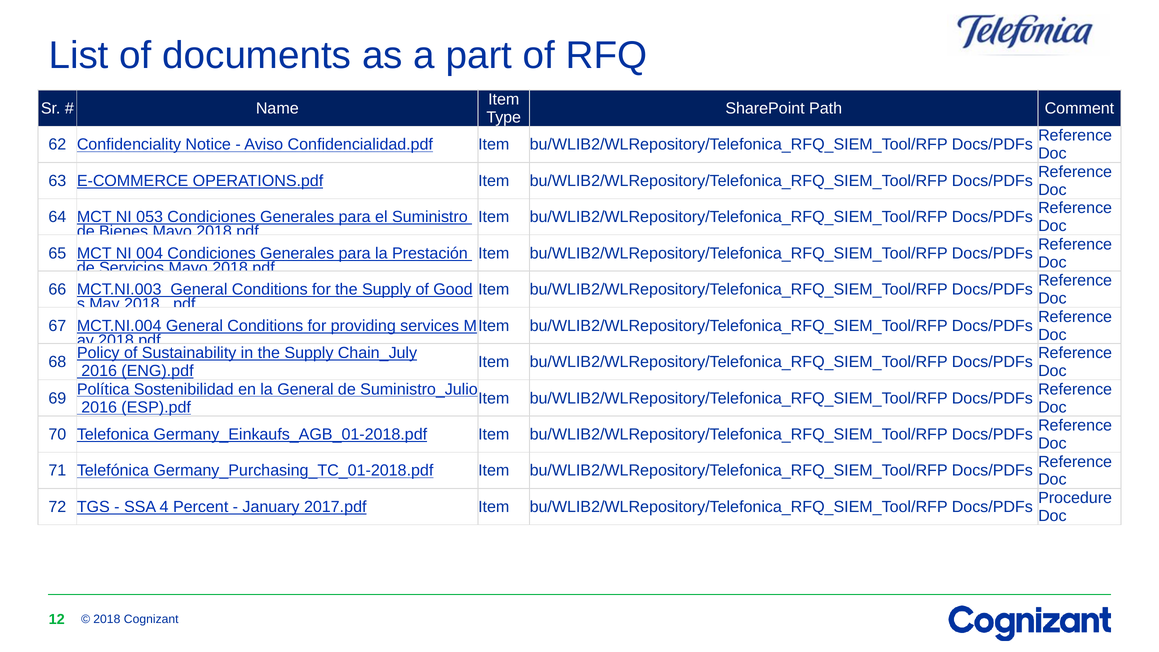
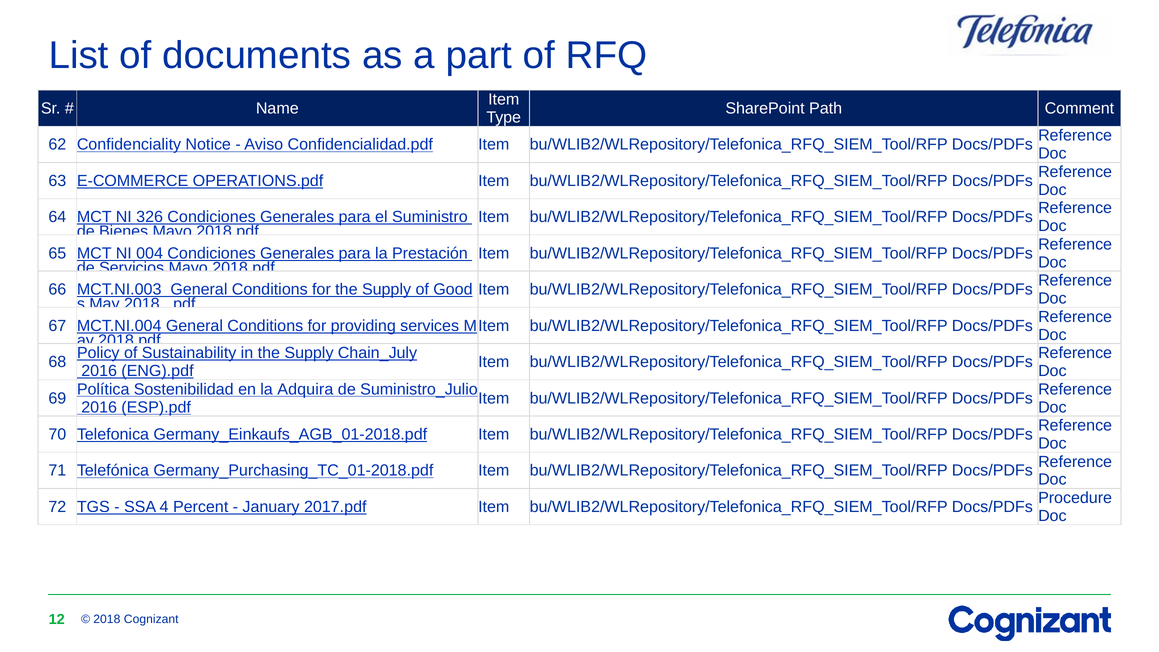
053: 053 -> 326
la General: General -> Adquira
